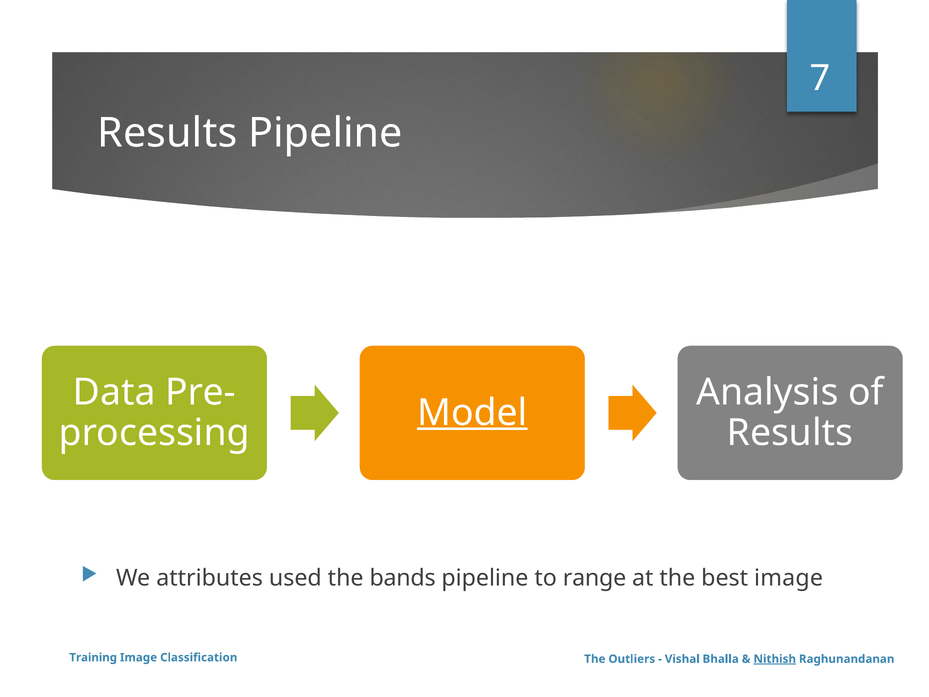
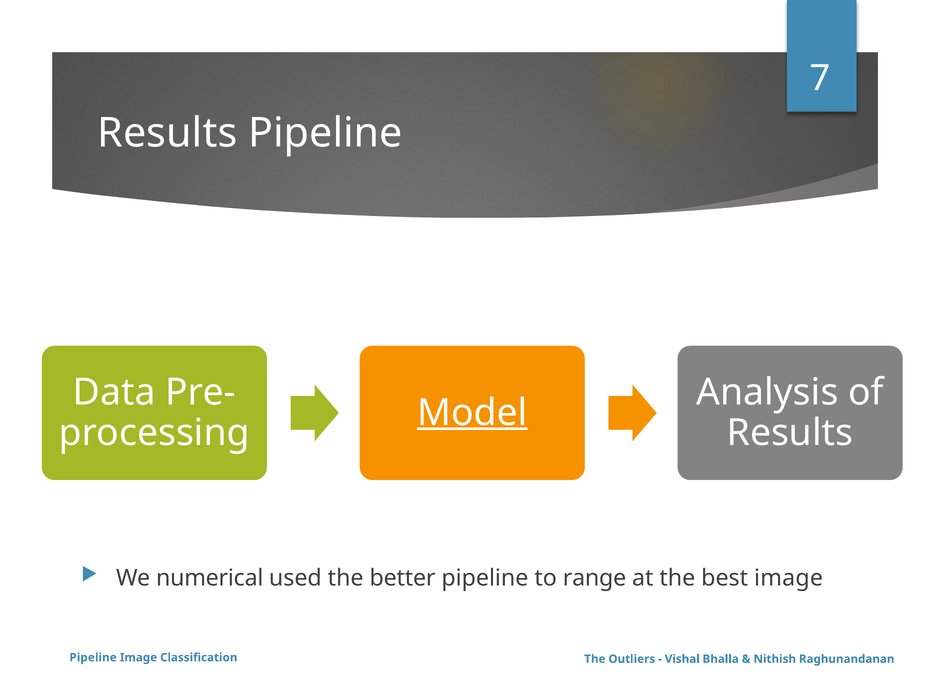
attributes: attributes -> numerical
bands: bands -> better
Training at (93, 657): Training -> Pipeline
Nithish underline: present -> none
